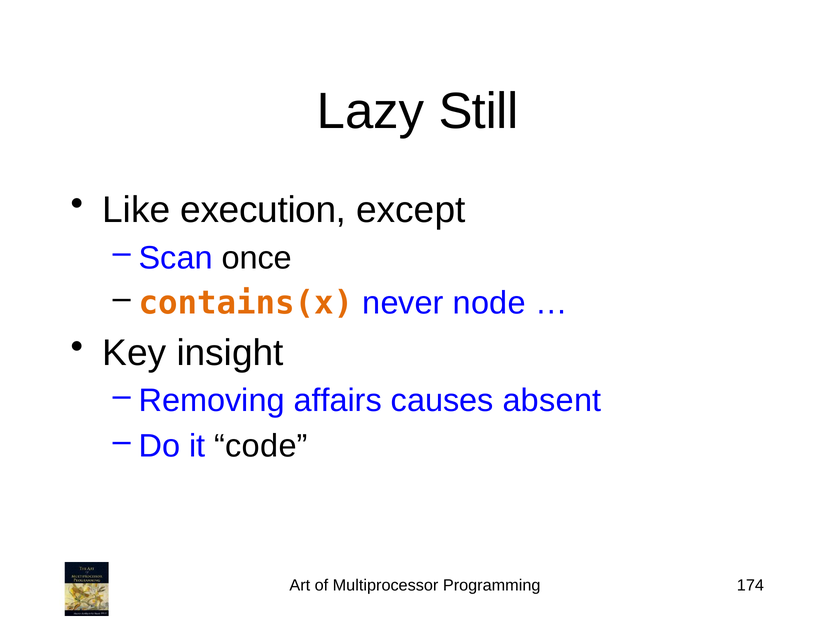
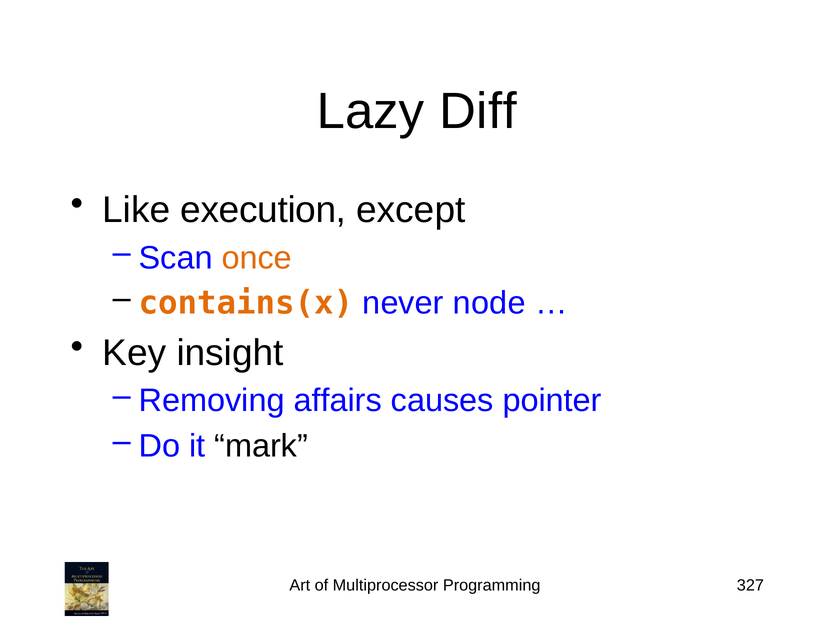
Still: Still -> Diff
once colour: black -> orange
absent: absent -> pointer
code: code -> mark
174: 174 -> 327
